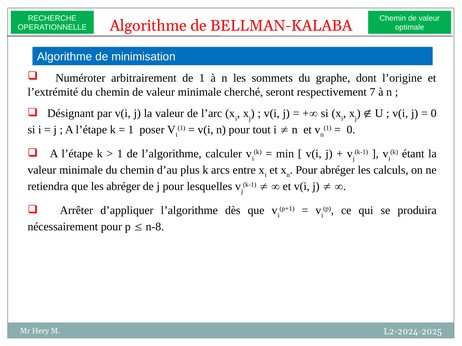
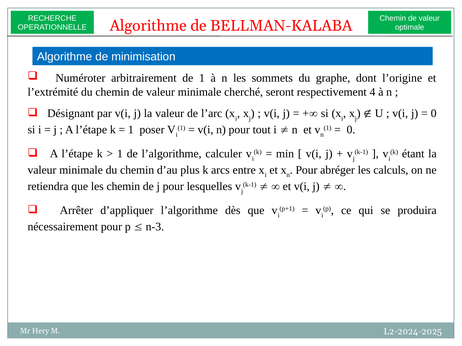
7: 7 -> 4
les abréger: abréger -> chemin
n-8: n-8 -> n-3
